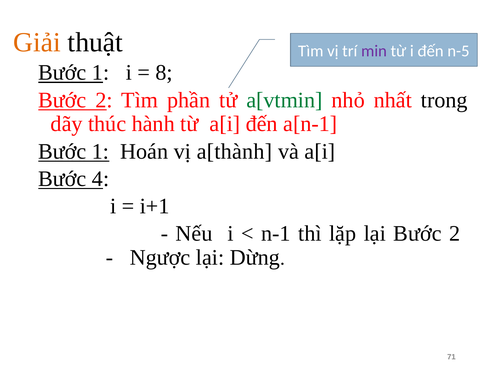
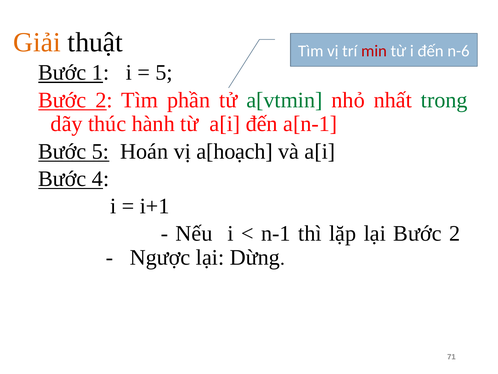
min colour: purple -> red
n-5: n-5 -> n-6
8 at (164, 73): 8 -> 5
trong colour: black -> green
1 at (101, 151): 1 -> 5
a[thành: a[thành -> a[hoạch
